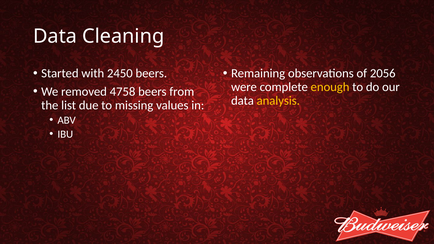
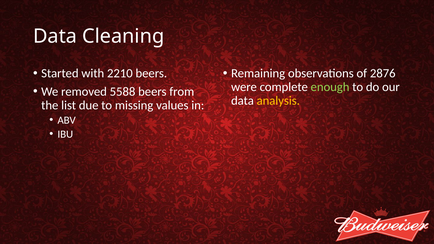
2450: 2450 -> 2210
2056: 2056 -> 2876
enough colour: yellow -> light green
4758: 4758 -> 5588
